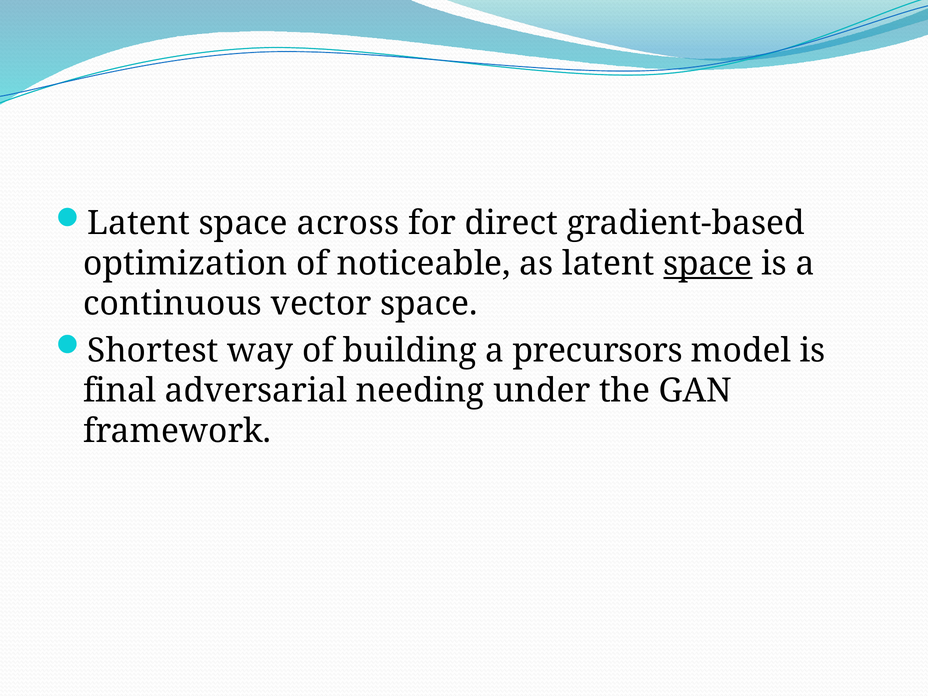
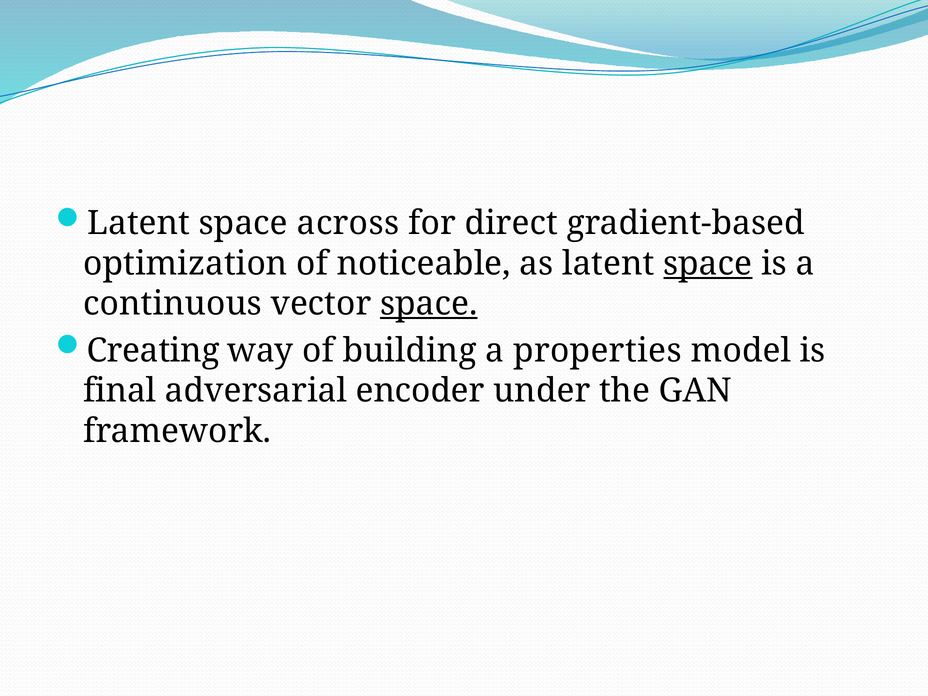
space at (429, 304) underline: none -> present
Shortest: Shortest -> Creating
precursors: precursors -> properties
needing: needing -> encoder
